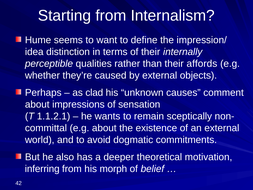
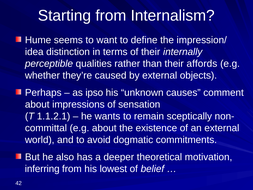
clad: clad -> ipso
morph: morph -> lowest
